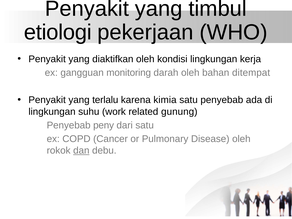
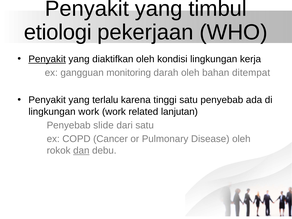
Penyakit at (47, 59) underline: none -> present
kimia: kimia -> tinggi
lingkungan suhu: suhu -> work
gunung: gunung -> lanjutan
peny: peny -> slide
